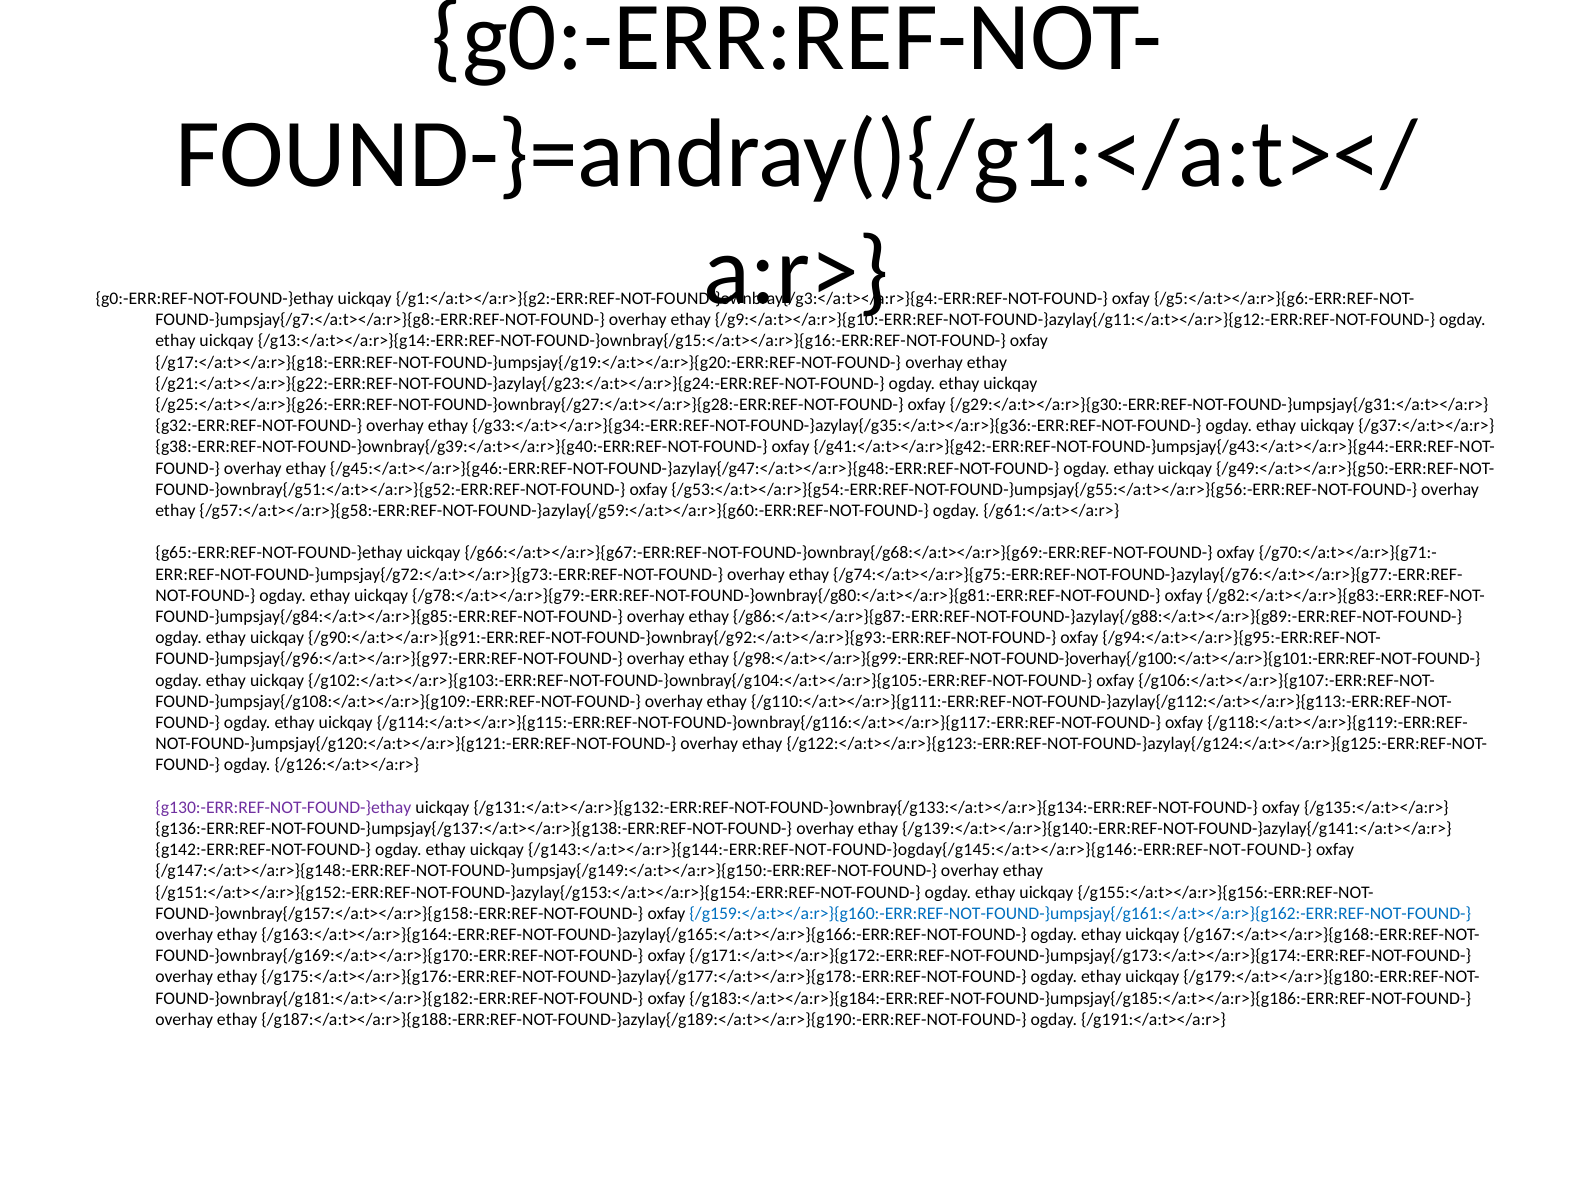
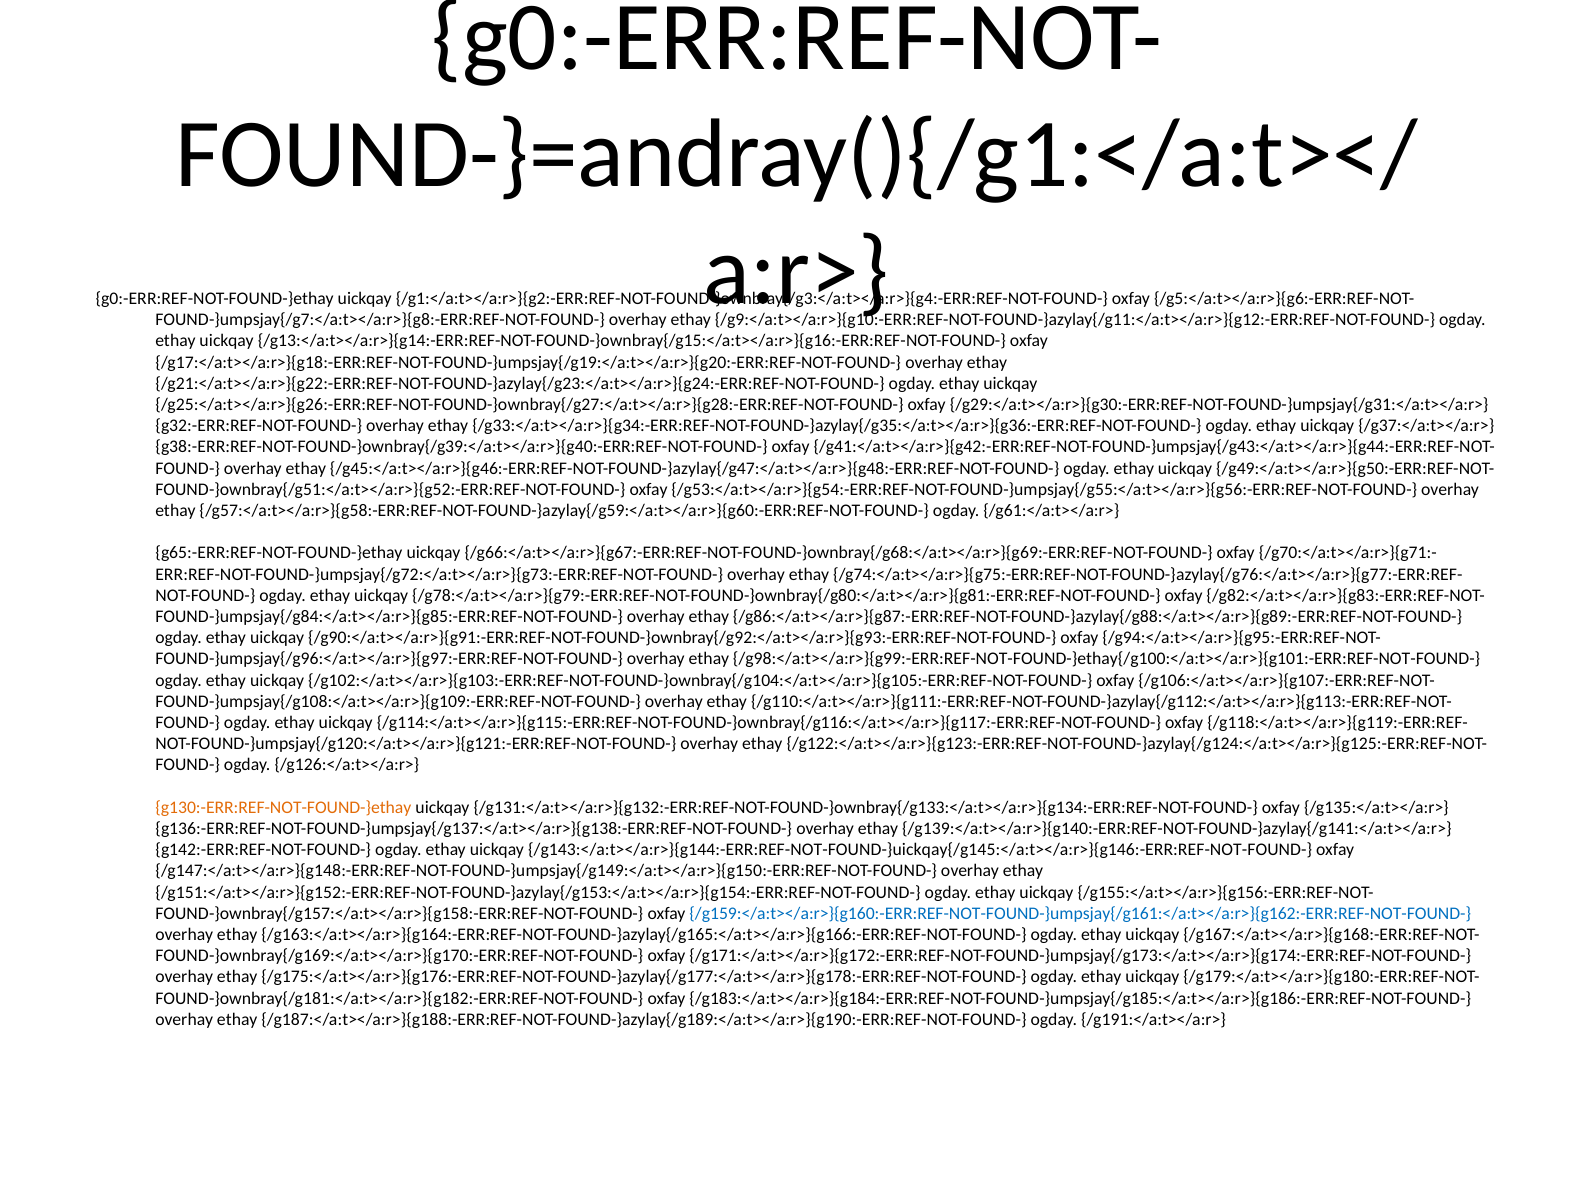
/g98:</a:t></a:r>}{g99:-ERR:REF-NOT-FOUND-}overhay{/g100:</a:t></a:r>}{g101:-ERR:REF-NOT-FOUND-: /g98:</a:t></a:r>}{g99:-ERR:REF-NOT-FOUND-}overhay{/g100:</a:t></a:r>}{g101:-ERR:REF-NOT-FOUND- -> /g98:</a:t></a:r>}{g99:-ERR:REF-NOT-FOUND-}ethay{/g100:</a:t></a:r>}{g101:-ERR:REF-NOT-FOUND-
g130:-ERR:REF-NOT-FOUND-}ethay colour: purple -> orange
/g143:</a:t></a:r>}{g144:-ERR:REF-NOT-FOUND-}ogday{/g145:</a:t></a:r>}{g146:-ERR:REF-NOT-FOUND-: /g143:</a:t></a:r>}{g144:-ERR:REF-NOT-FOUND-}ogday{/g145:</a:t></a:r>}{g146:-ERR:REF-NOT-FOUND- -> /g143:</a:t></a:r>}{g144:-ERR:REF-NOT-FOUND-}uickqay{/g145:</a:t></a:r>}{g146:-ERR:REF-NOT-FOUND-
